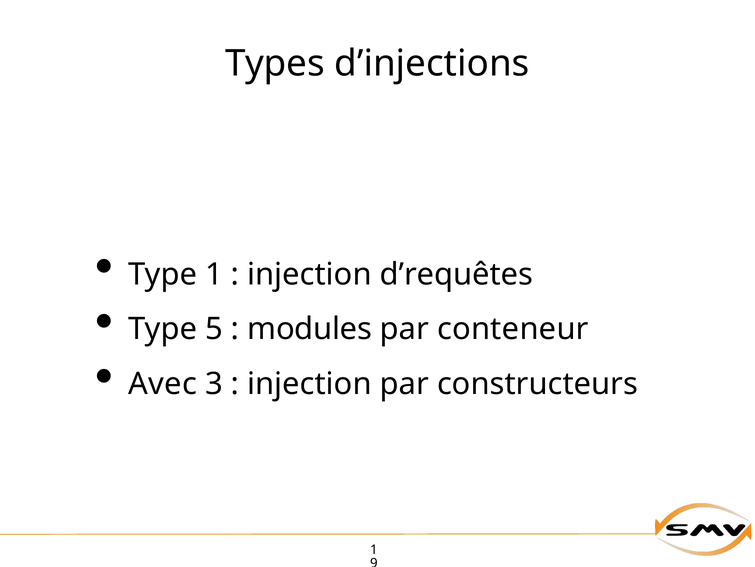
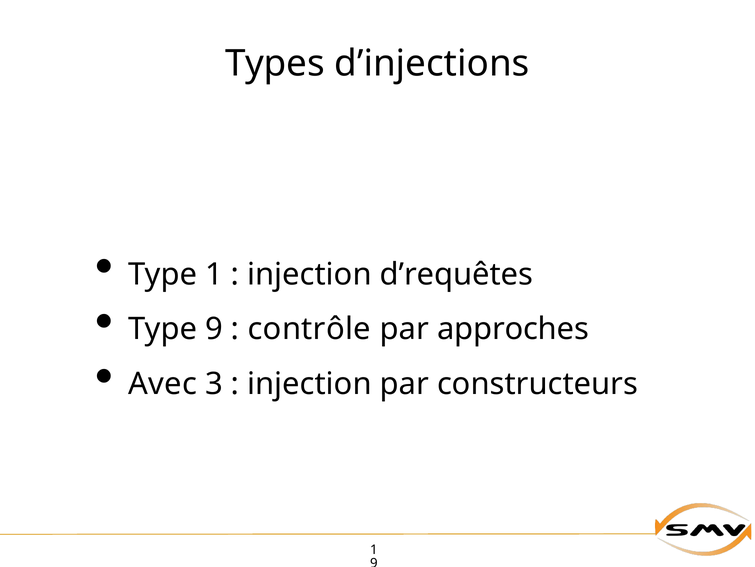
Type 5: 5 -> 9
modules: modules -> contrôle
conteneur: conteneur -> approches
